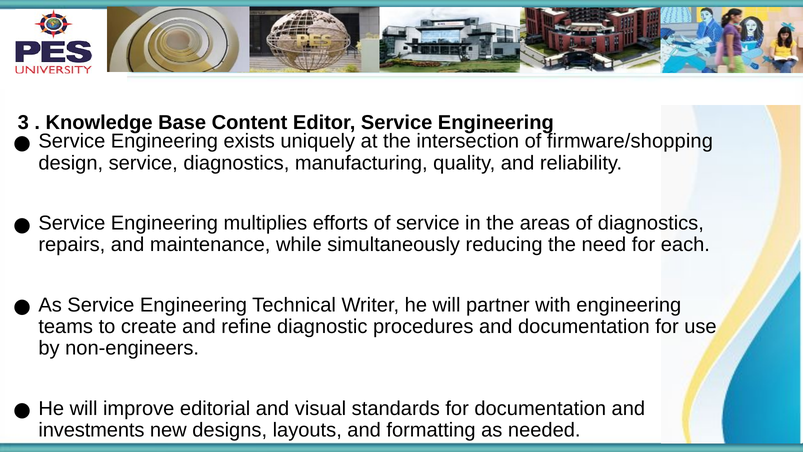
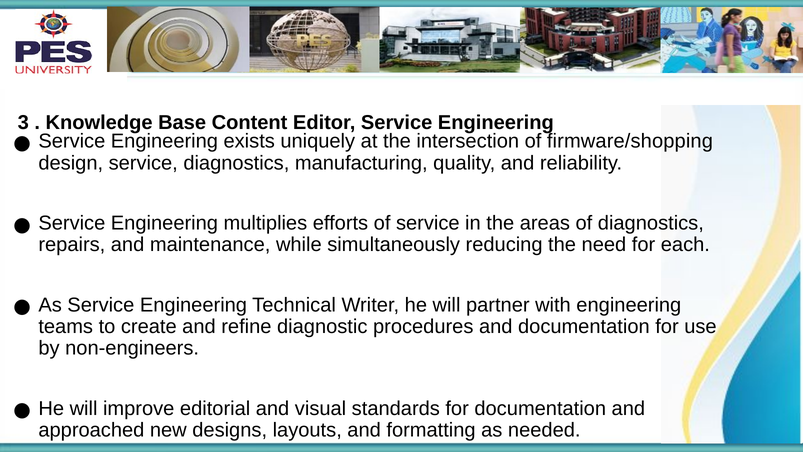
investments: investments -> approached
